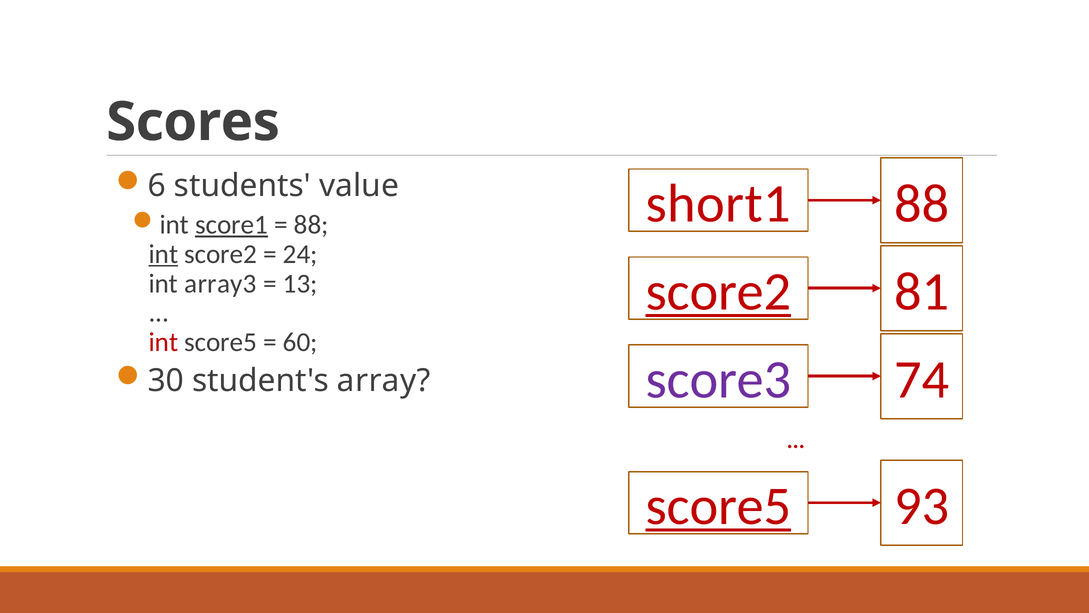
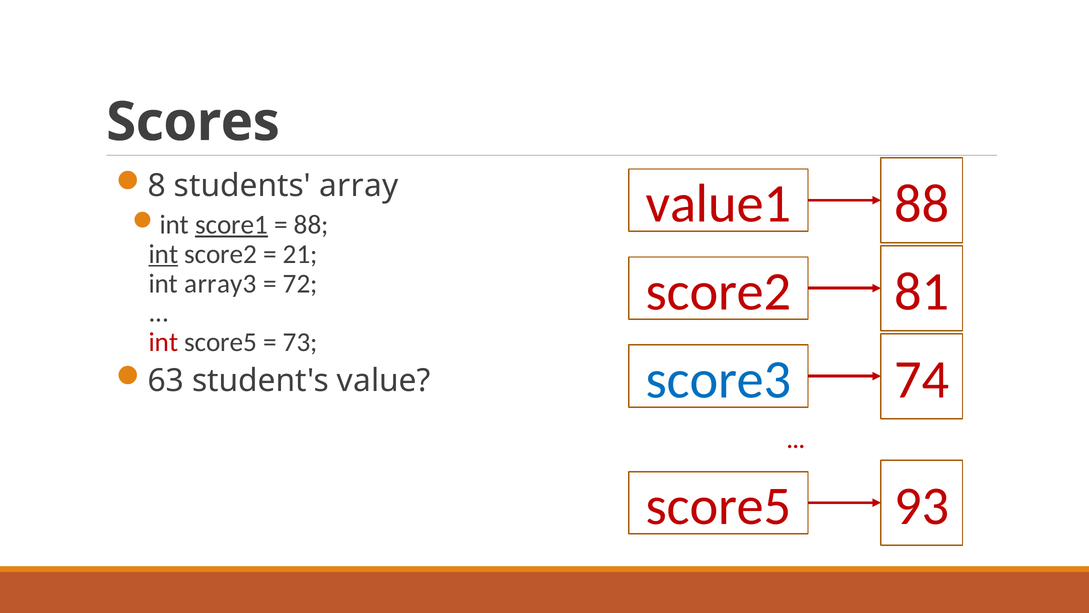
6: 6 -> 8
value: value -> array
short1: short1 -> value1
24: 24 -> 21
score2 at (718, 292) underline: present -> none
13: 13 -> 72
60: 60 -> 73
score3 colour: purple -> blue
30: 30 -> 63
array: array -> value
score5 at (718, 506) underline: present -> none
